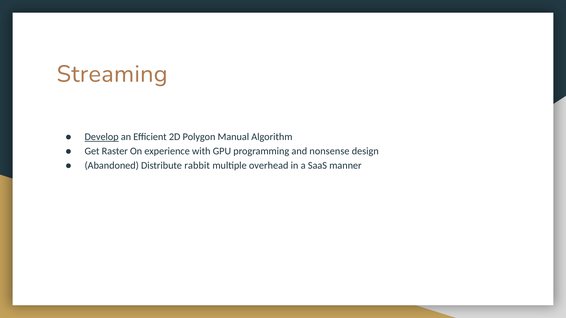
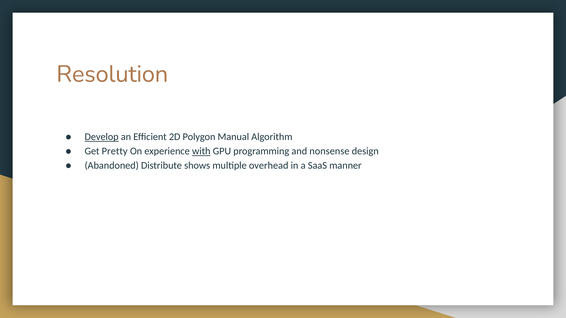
Streaming: Streaming -> Resolution
Raster: Raster -> Pretty
with underline: none -> present
rabbit: rabbit -> shows
